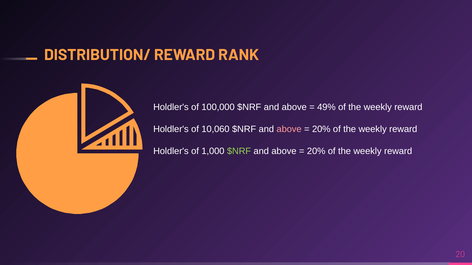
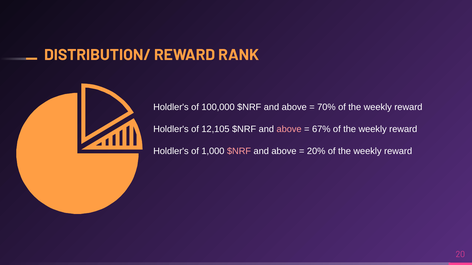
49%: 49% -> 70%
10,060: 10,060 -> 12,105
20% at (321, 129): 20% -> 67%
$NRF at (239, 151) colour: light green -> pink
